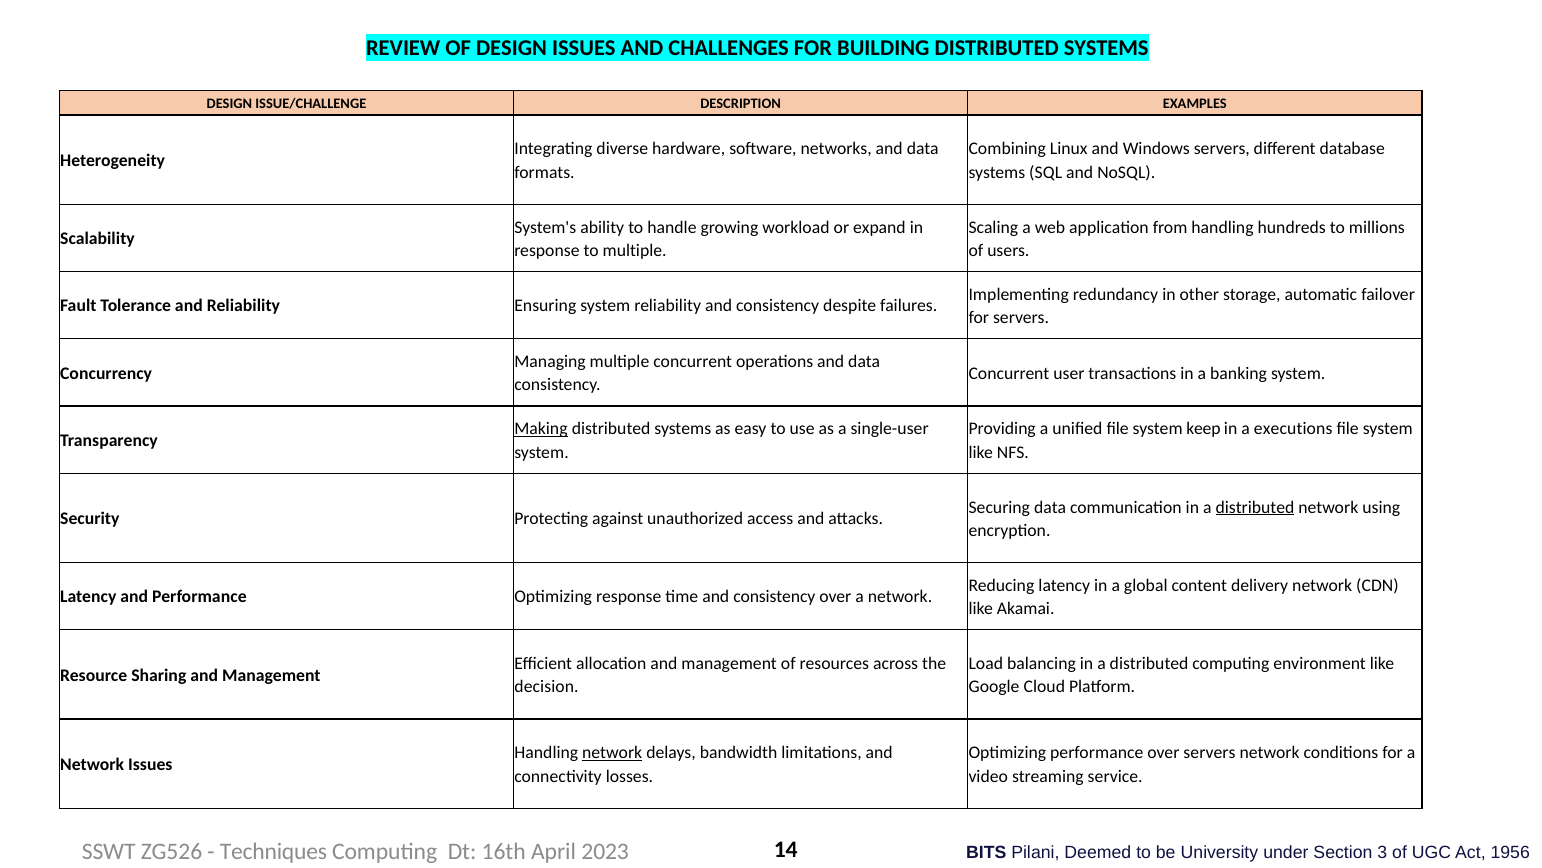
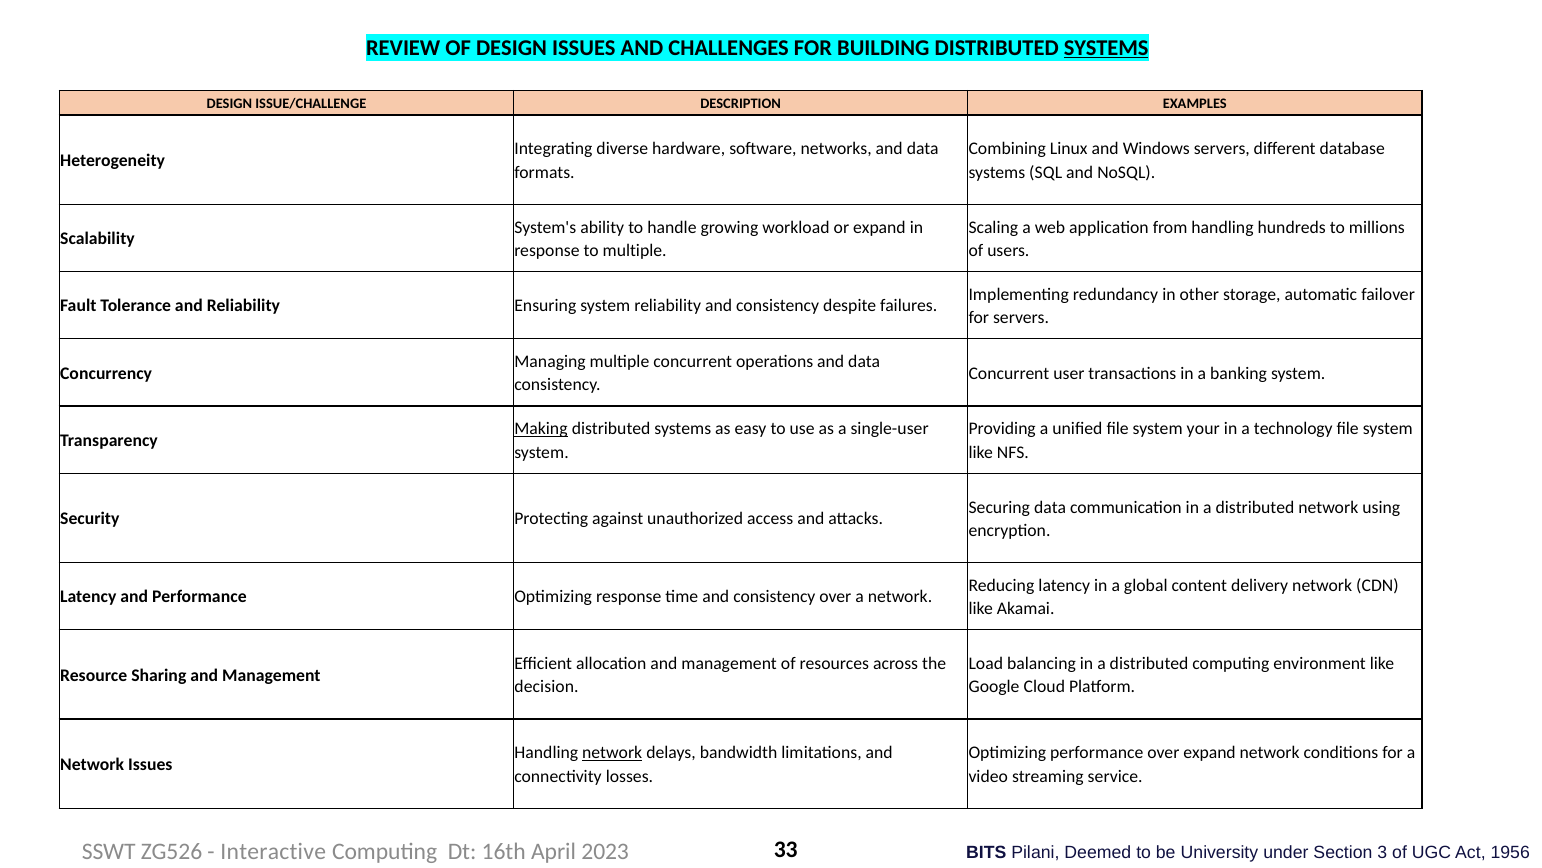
SYSTEMS at (1106, 48) underline: none -> present
keep: keep -> your
executions: executions -> technology
distributed at (1255, 507) underline: present -> none
over servers: servers -> expand
Techniques: Techniques -> Interactive
14: 14 -> 33
